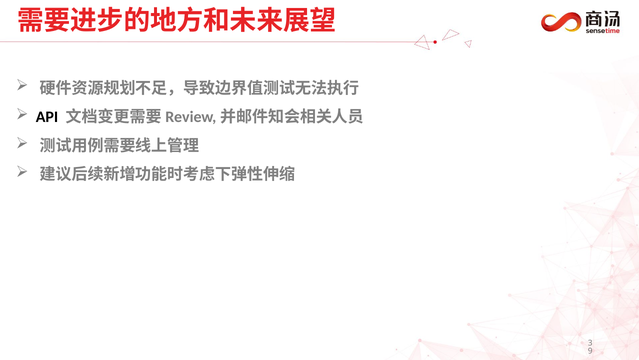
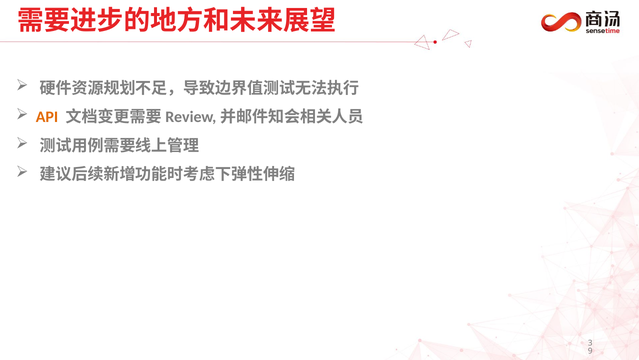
API colour: black -> orange
